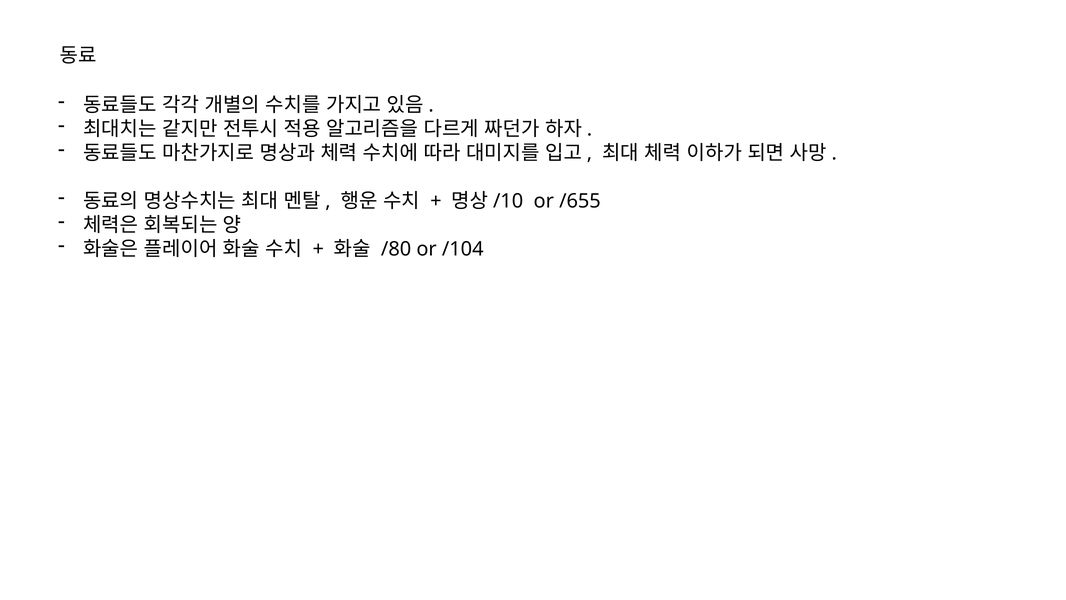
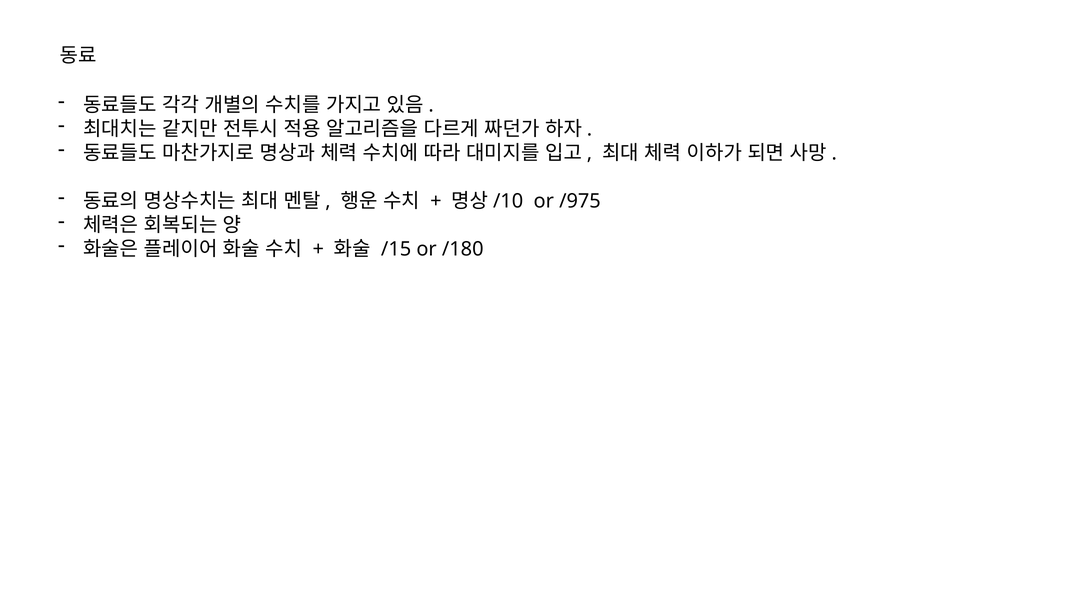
/655: /655 -> /975
/80: /80 -> /15
/104: /104 -> /180
